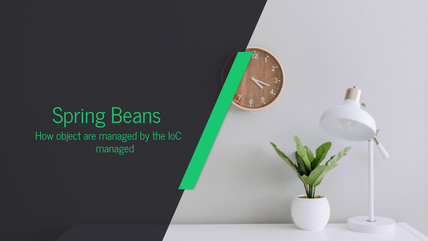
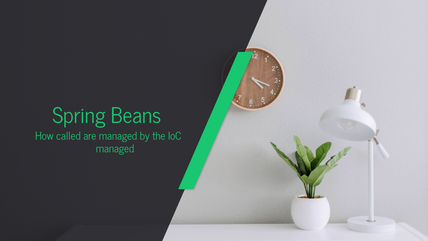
object: object -> called
